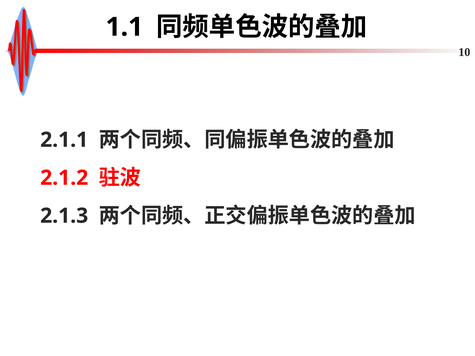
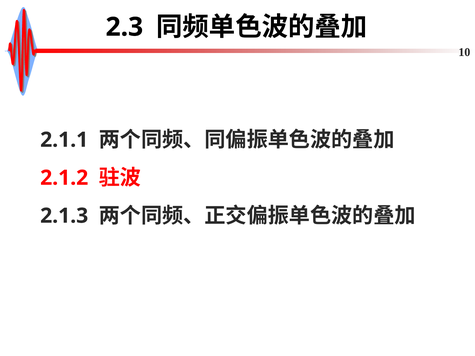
1.1: 1.1 -> 2.3
